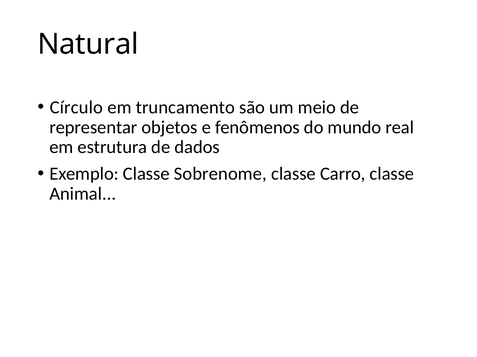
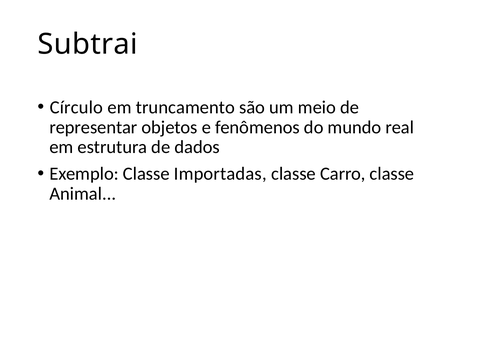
Natural: Natural -> Subtrai
Sobrenome: Sobrenome -> Importadas
